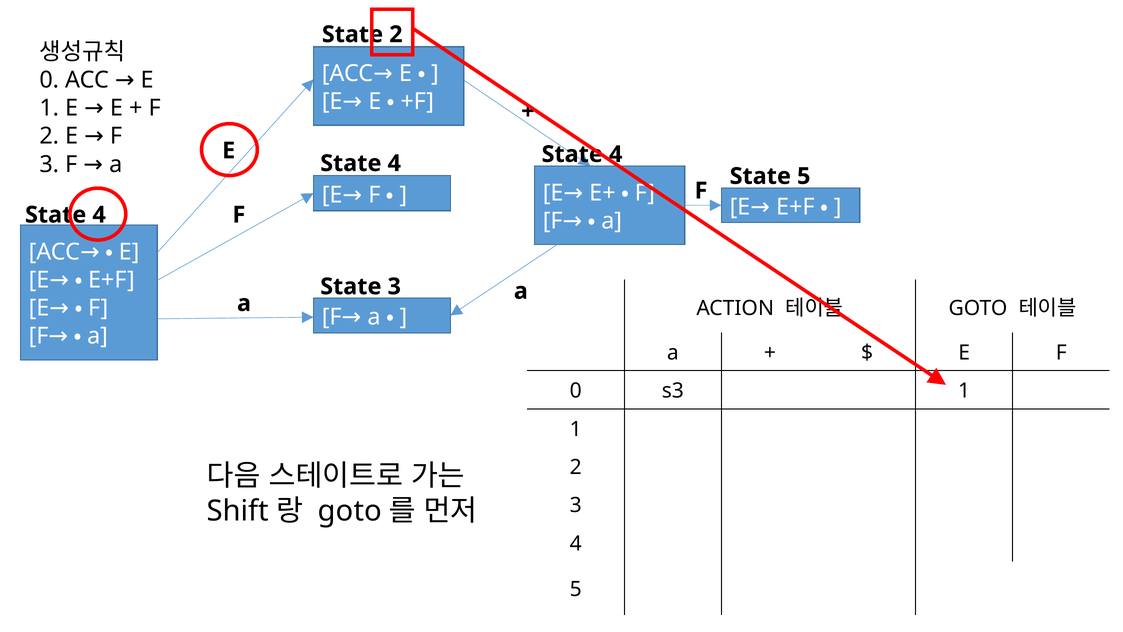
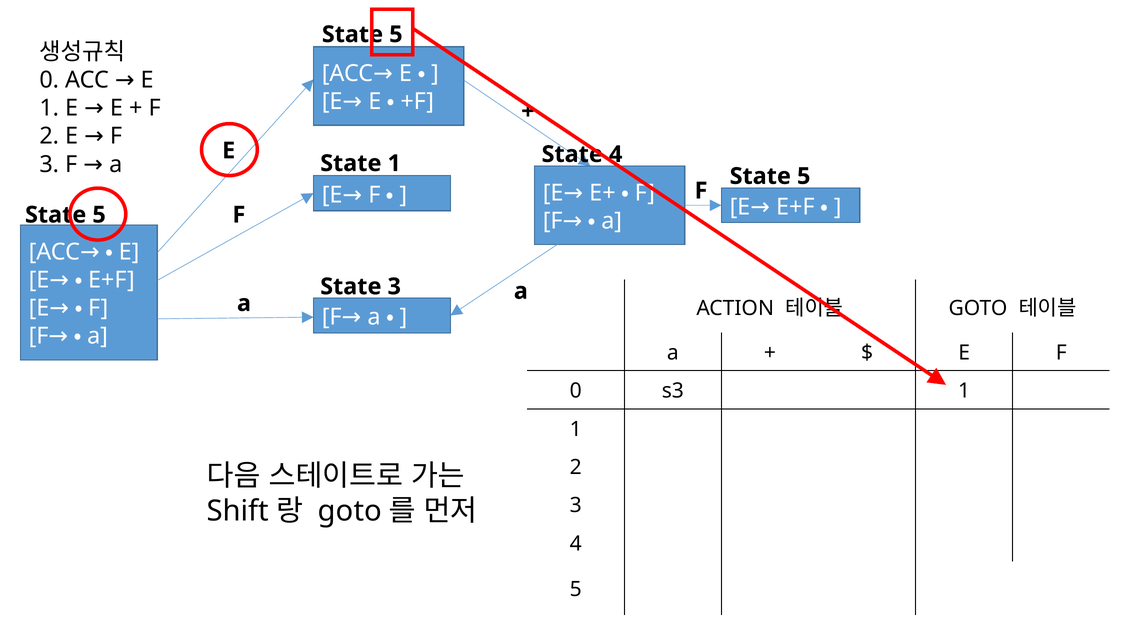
2 at (396, 34): 2 -> 5
4 at (394, 163): 4 -> 1
4 at (99, 215): 4 -> 5
